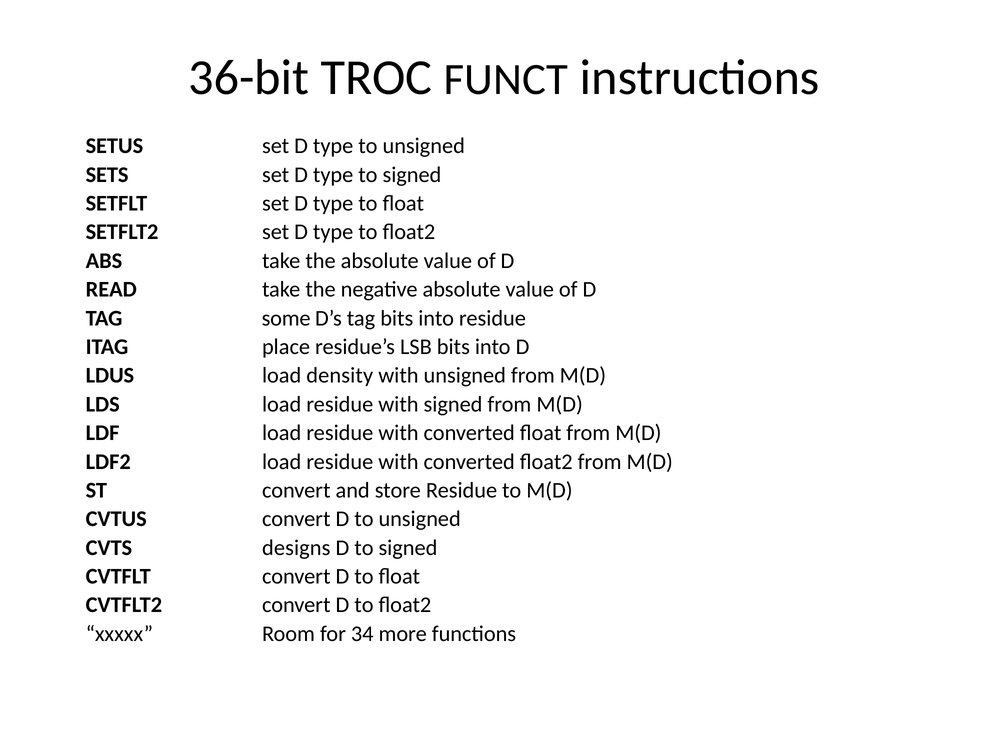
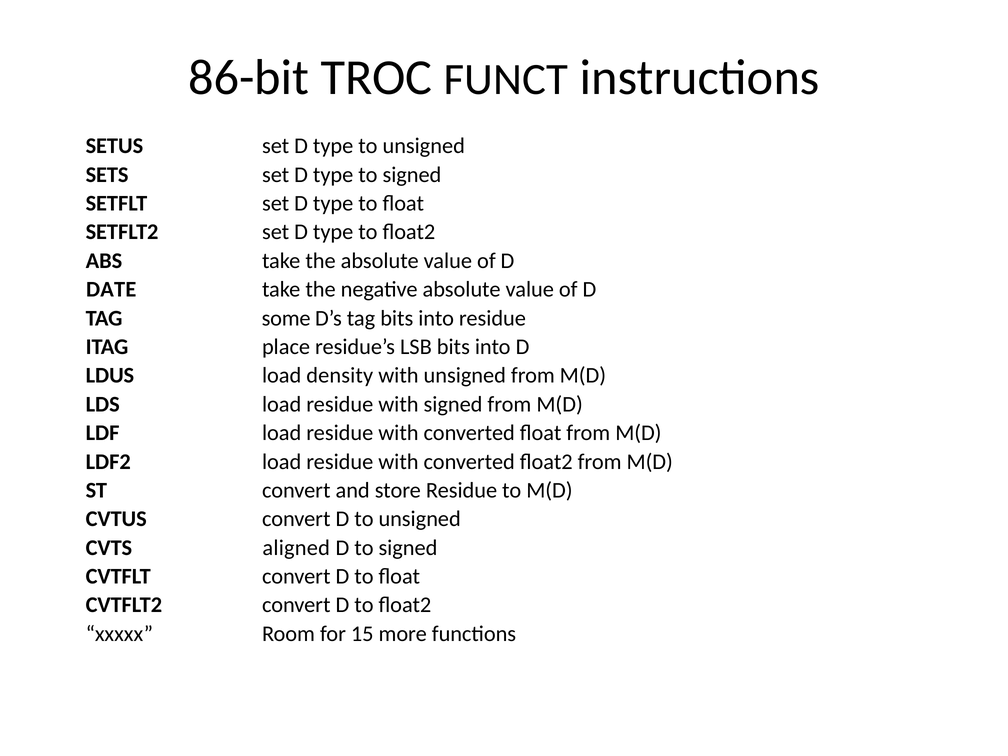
36-bit: 36-bit -> 86-bit
READ: READ -> DATE
designs: designs -> aligned
34: 34 -> 15
